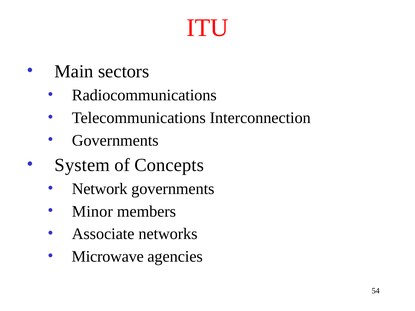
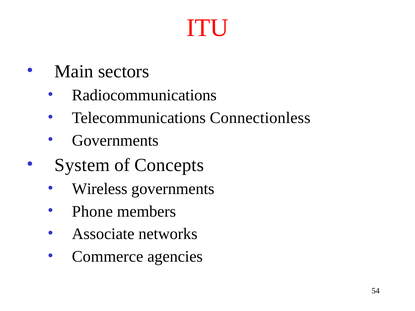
Interconnection: Interconnection -> Connectionless
Network: Network -> Wireless
Minor: Minor -> Phone
Microwave: Microwave -> Commerce
